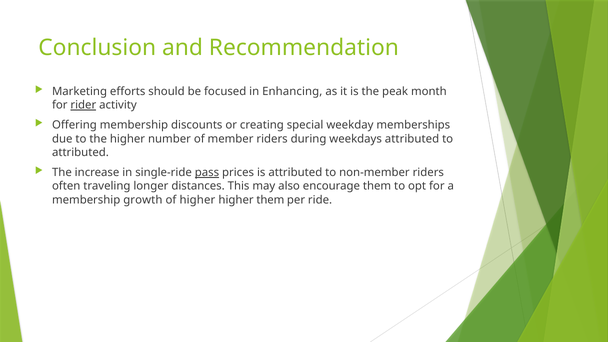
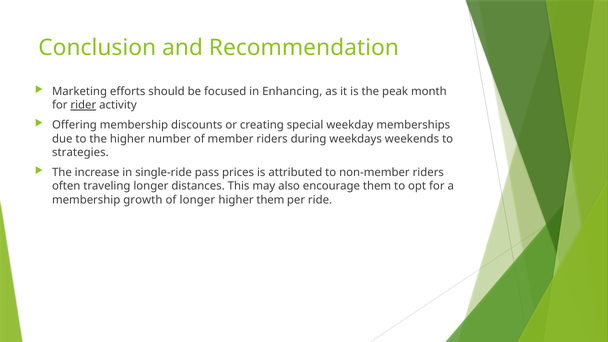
weekdays attributed: attributed -> weekends
attributed at (80, 152): attributed -> strategies
pass underline: present -> none
of higher: higher -> longer
